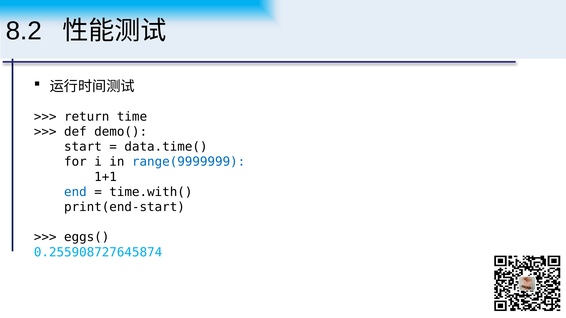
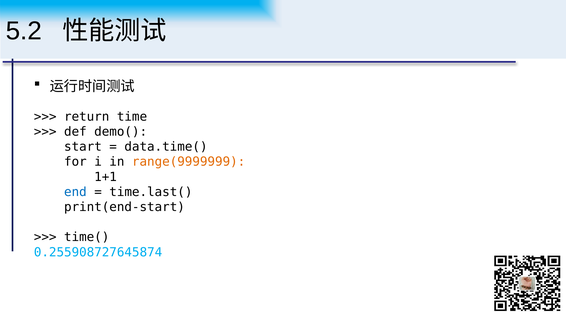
8.2: 8.2 -> 5.2
range(9999999 colour: blue -> orange
time.with(: time.with( -> time.last(
eggs(: eggs( -> time(
